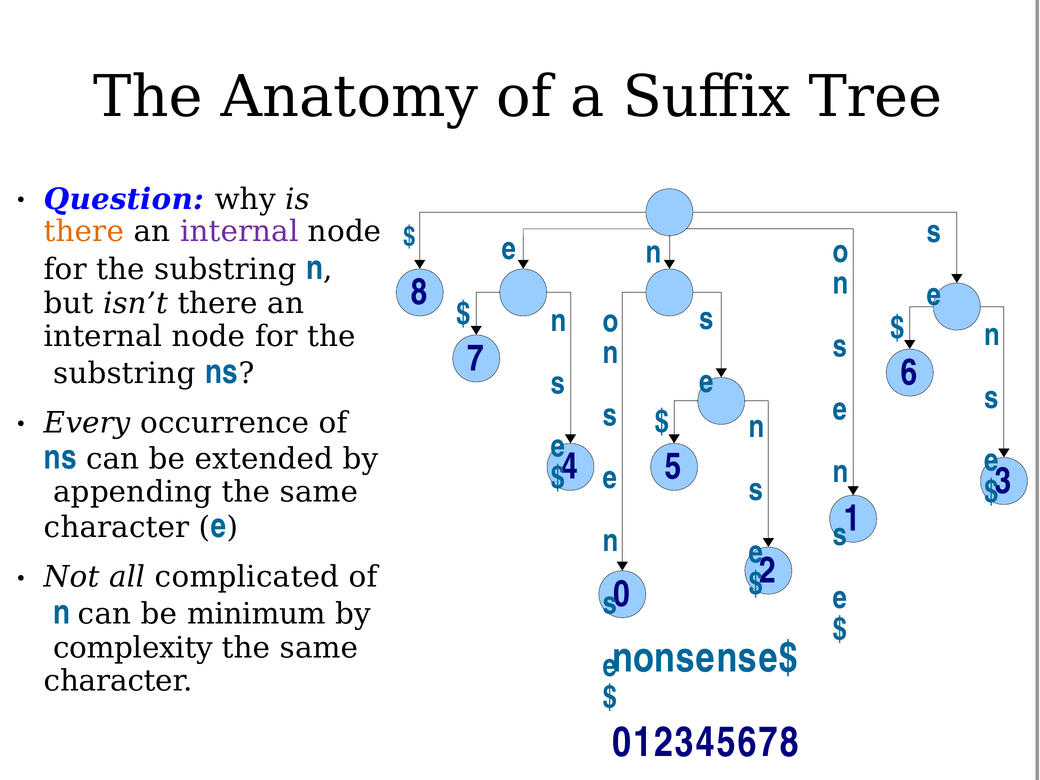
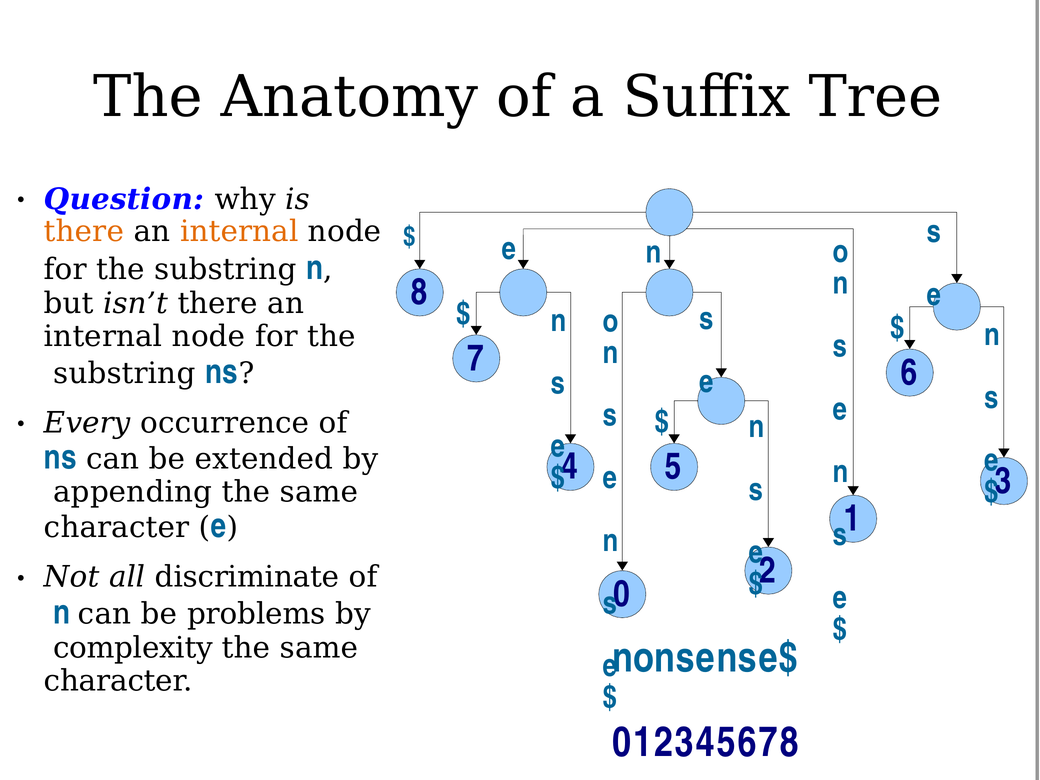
internal at (239, 231) colour: purple -> orange
complicated: complicated -> discriminate
minimum: minimum -> problems
